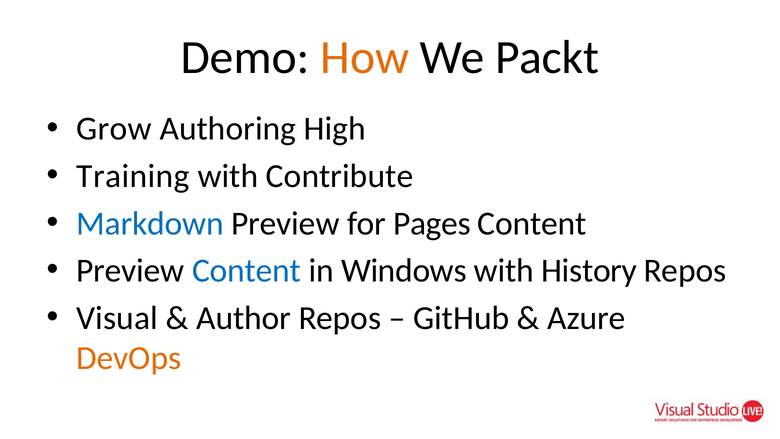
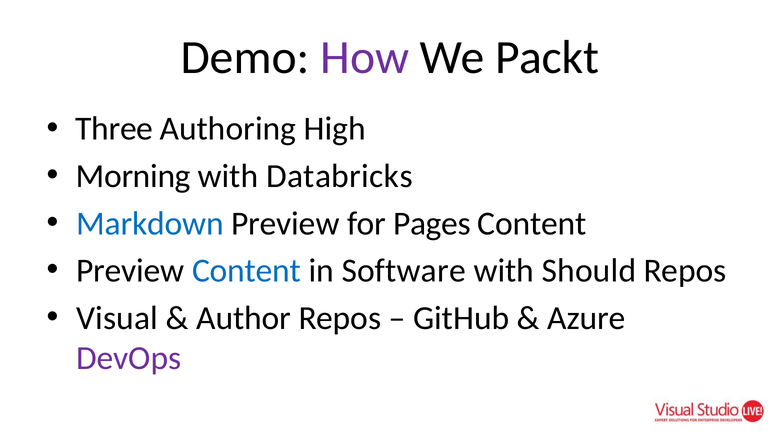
How colour: orange -> purple
Grow: Grow -> Three
Training: Training -> Morning
Contribute: Contribute -> Databricks
Windows: Windows -> Software
History: History -> Should
DevOps colour: orange -> purple
